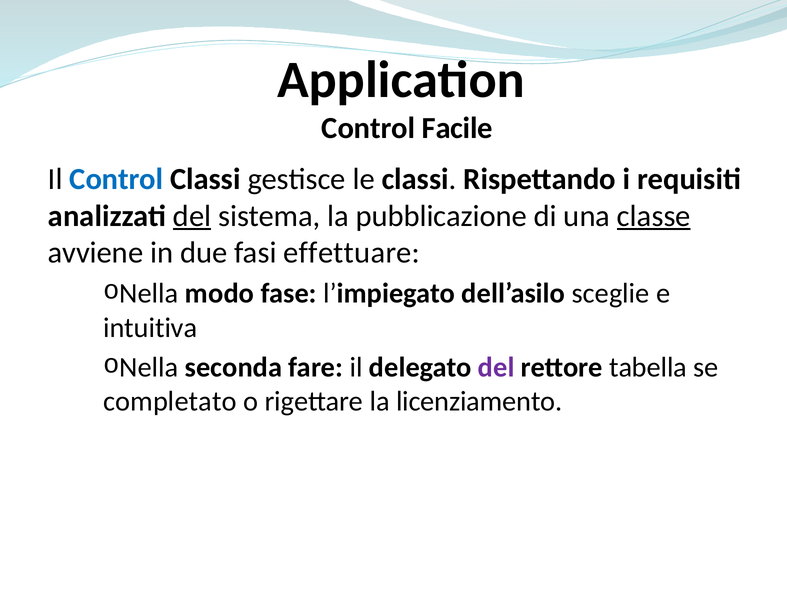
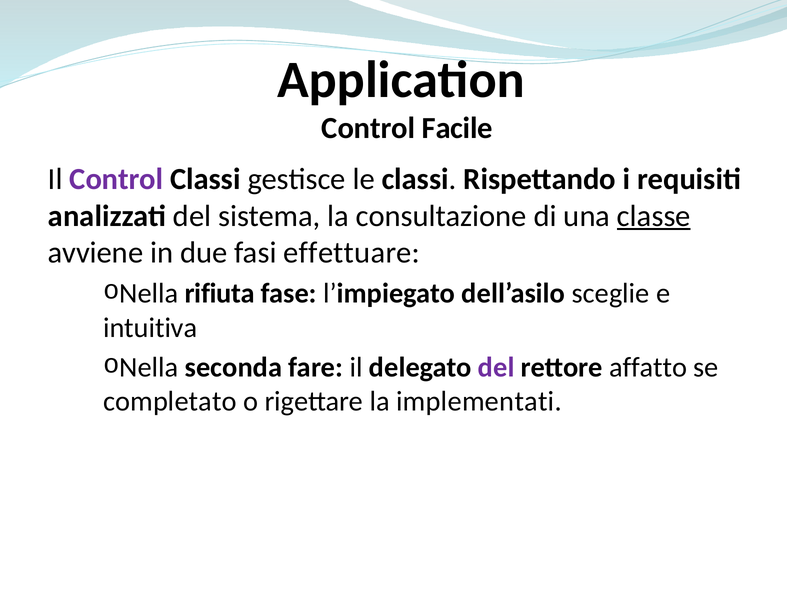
Control at (116, 179) colour: blue -> purple
del at (192, 216) underline: present -> none
pubblicazione: pubblicazione -> consultazione
modo: modo -> rifiuta
tabella: tabella -> affatto
licenziamento: licenziamento -> implementati
